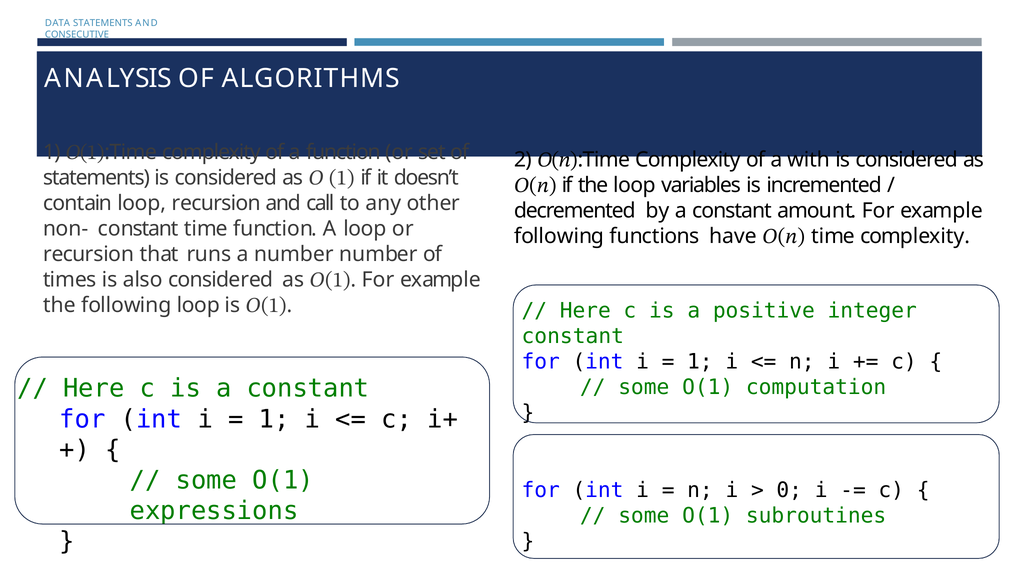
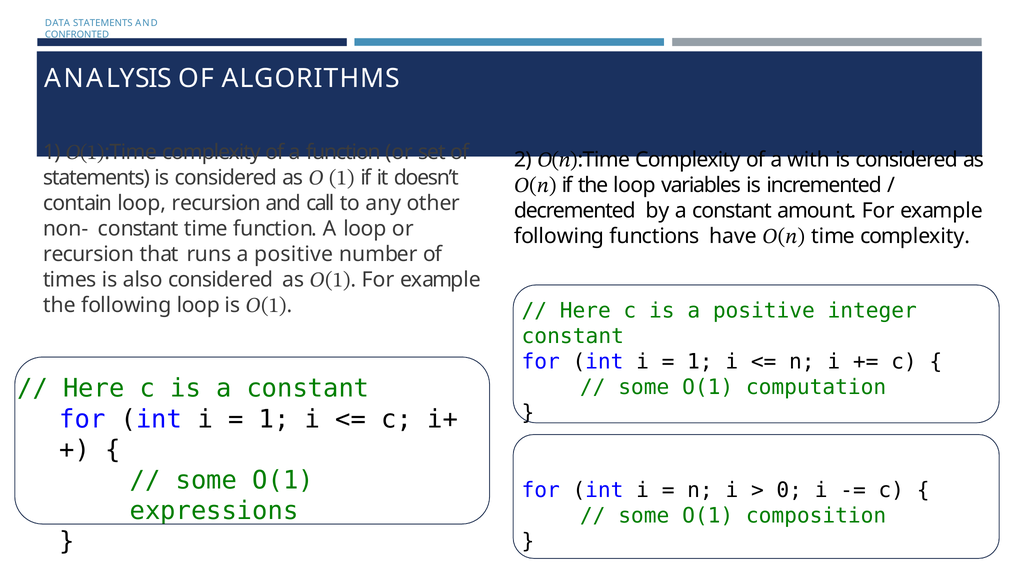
CONSECUTIVE: CONSECUTIVE -> CONFRONTED
runs a number: number -> positive
subroutines: subroutines -> composition
